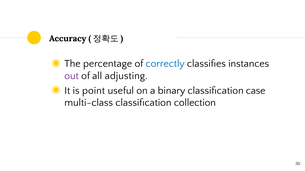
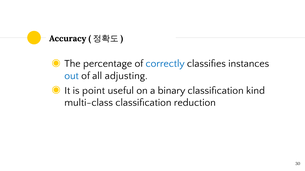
out colour: purple -> blue
case: case -> kind
collection: collection -> reduction
